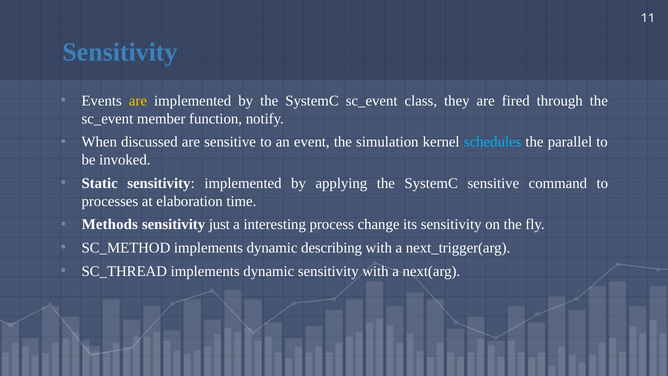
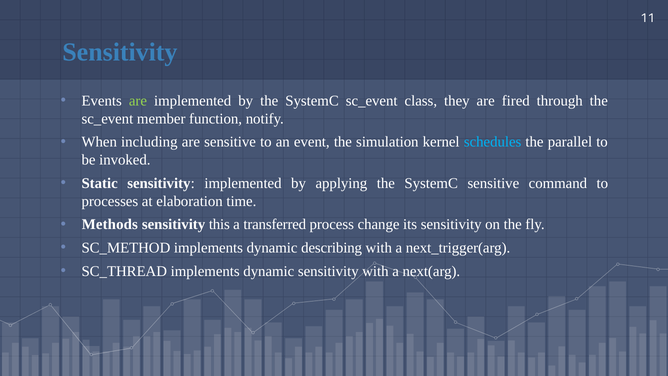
are at (138, 101) colour: yellow -> light green
discussed: discussed -> including
just: just -> this
interesting: interesting -> transferred
